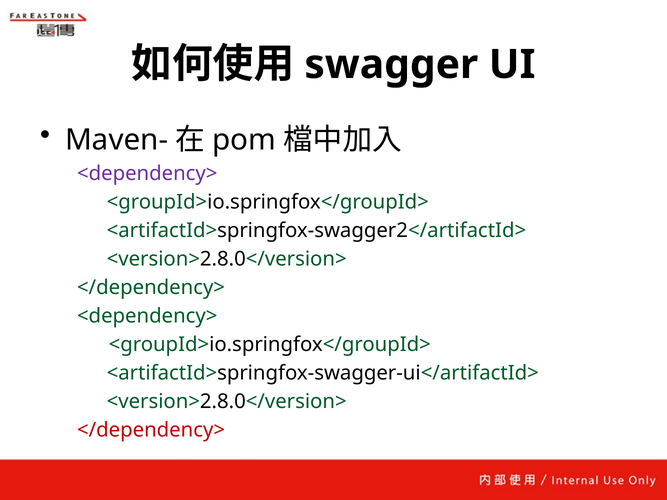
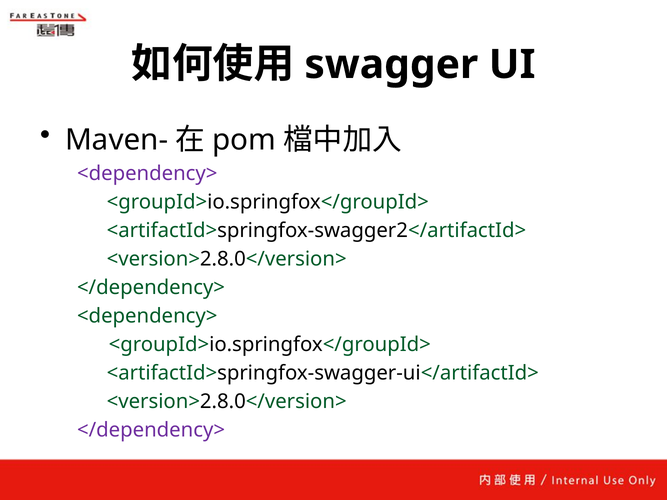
</dependency> at (151, 430) colour: red -> purple
